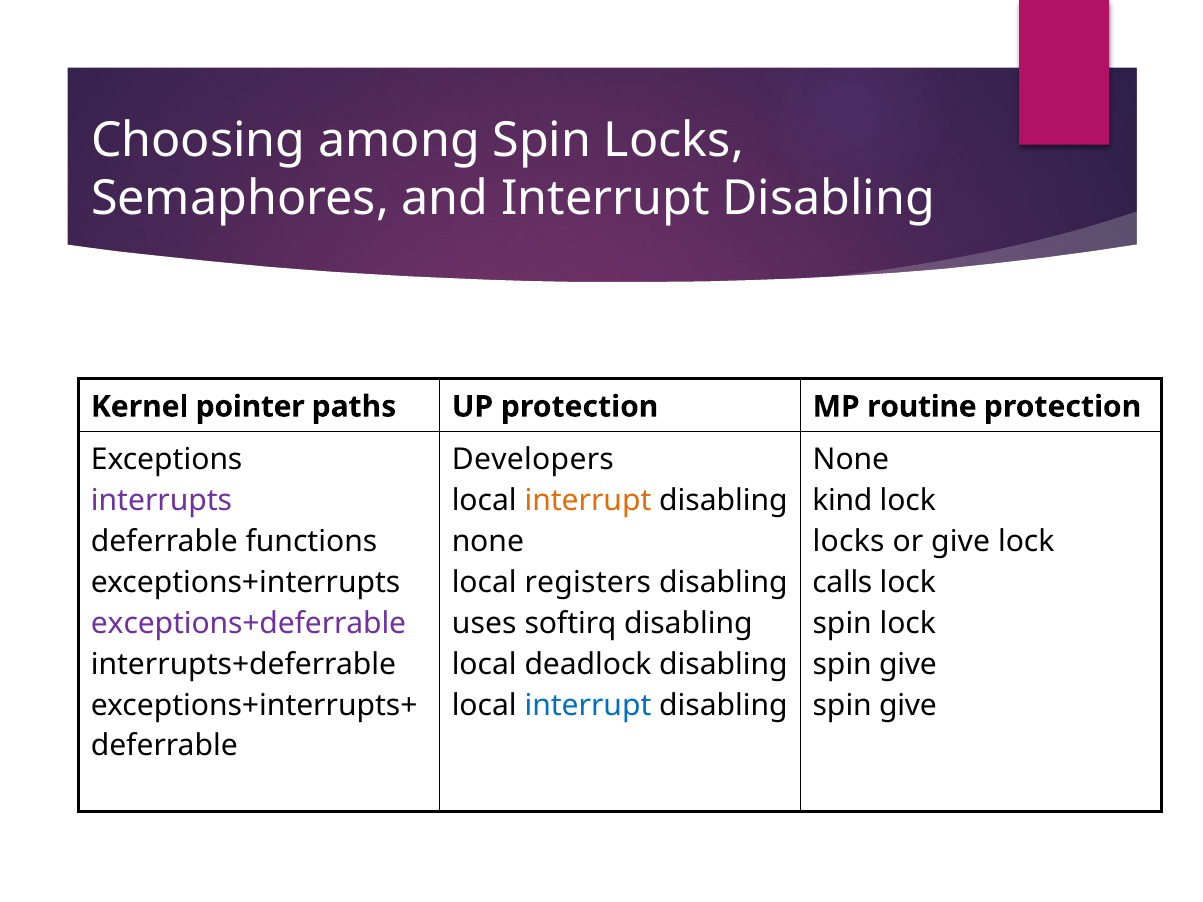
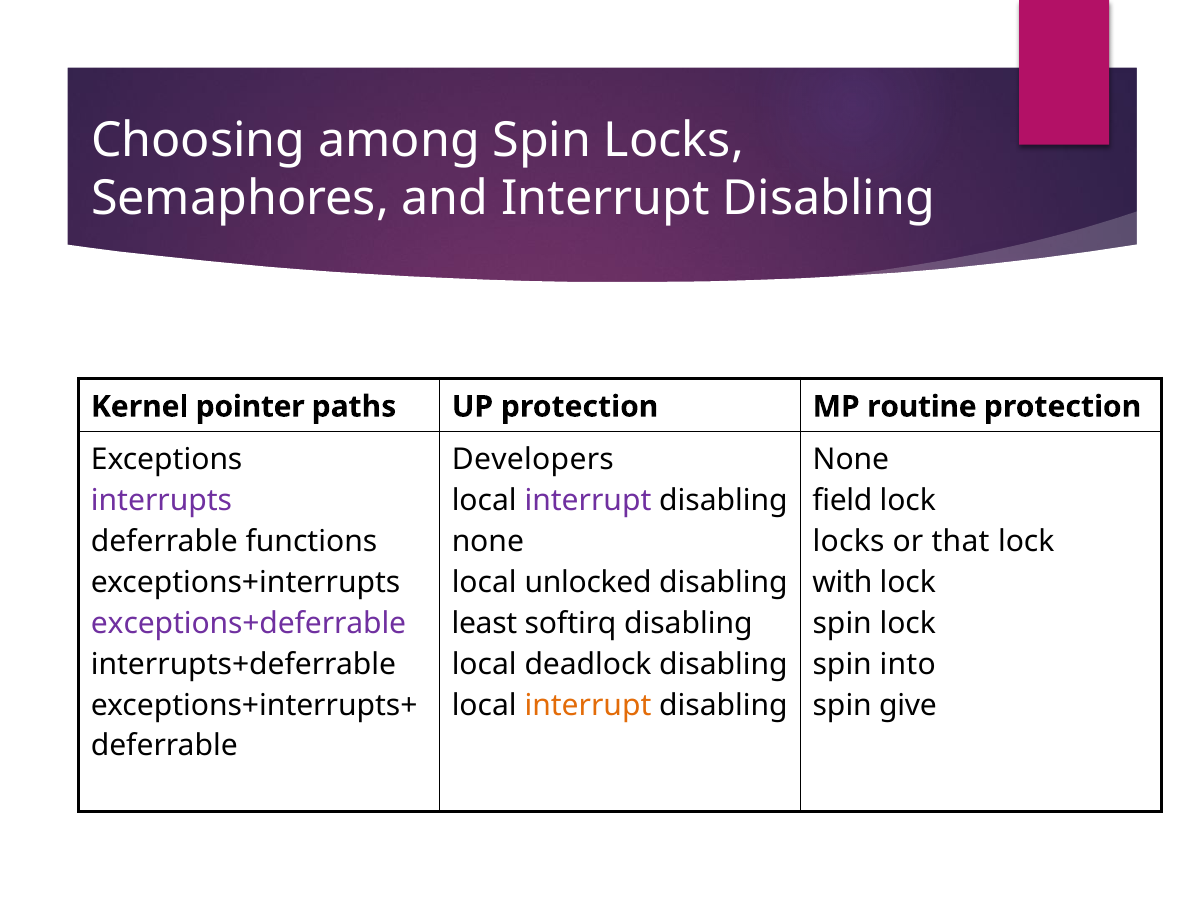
interrupt at (588, 501) colour: orange -> purple
kind: kind -> field
or give: give -> that
registers: registers -> unlocked
calls: calls -> with
uses: uses -> least
give at (908, 664): give -> into
interrupt at (588, 705) colour: blue -> orange
